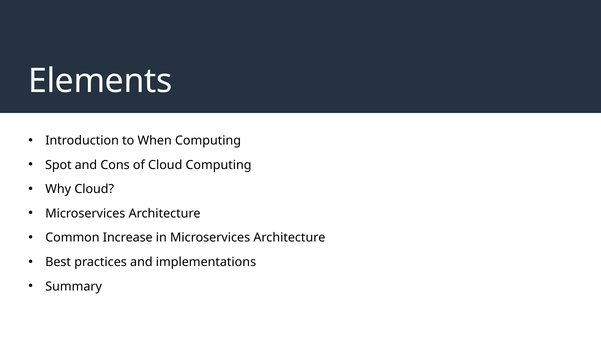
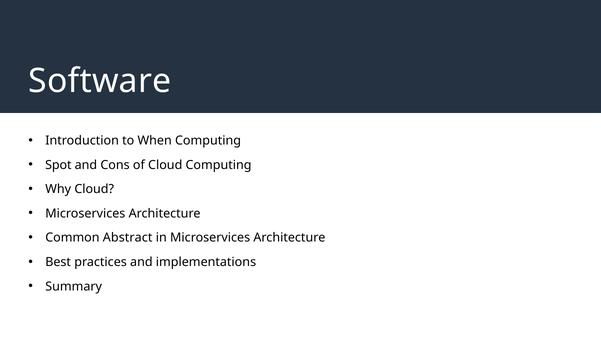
Elements: Elements -> Software
Increase: Increase -> Abstract
